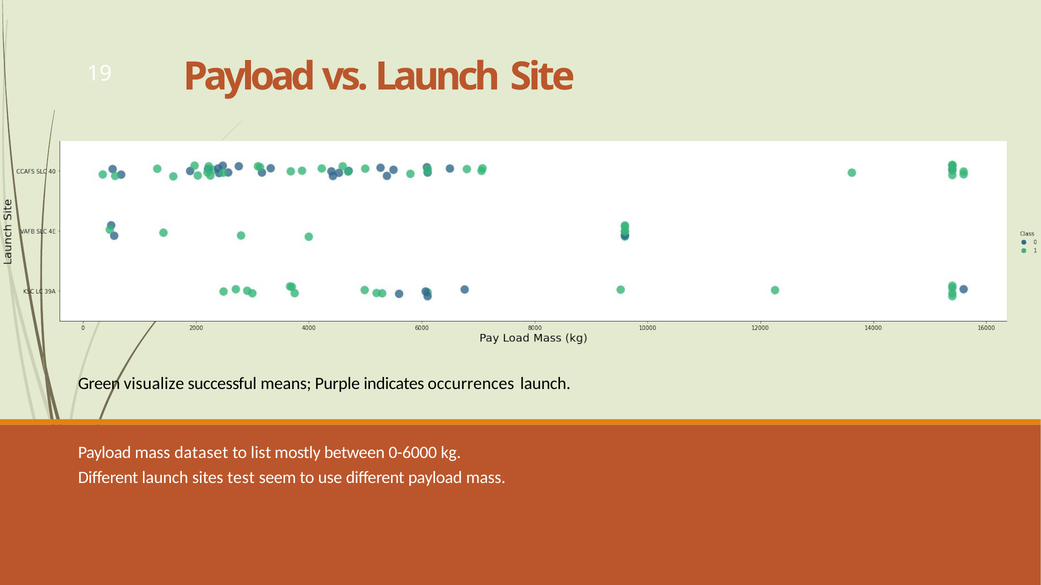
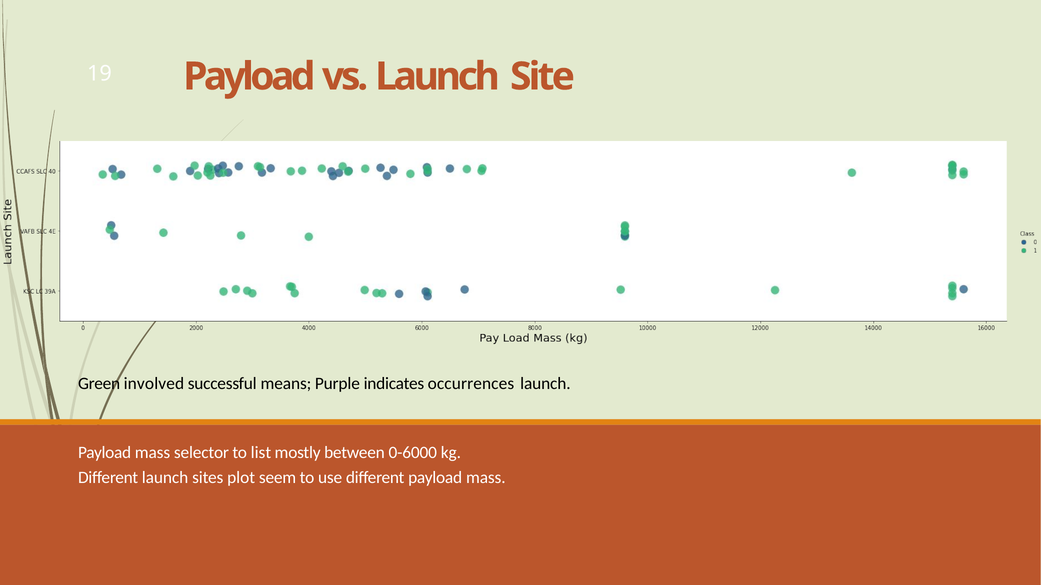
visualize: visualize -> involved
dataset: dataset -> selector
test: test -> plot
